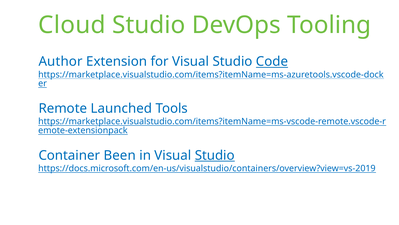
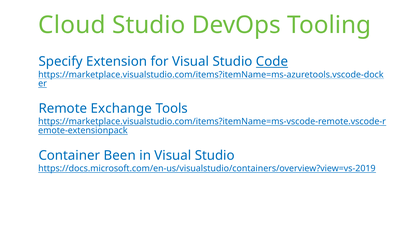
Author: Author -> Specify
Launched: Launched -> Exchange
Studio at (215, 155) underline: present -> none
